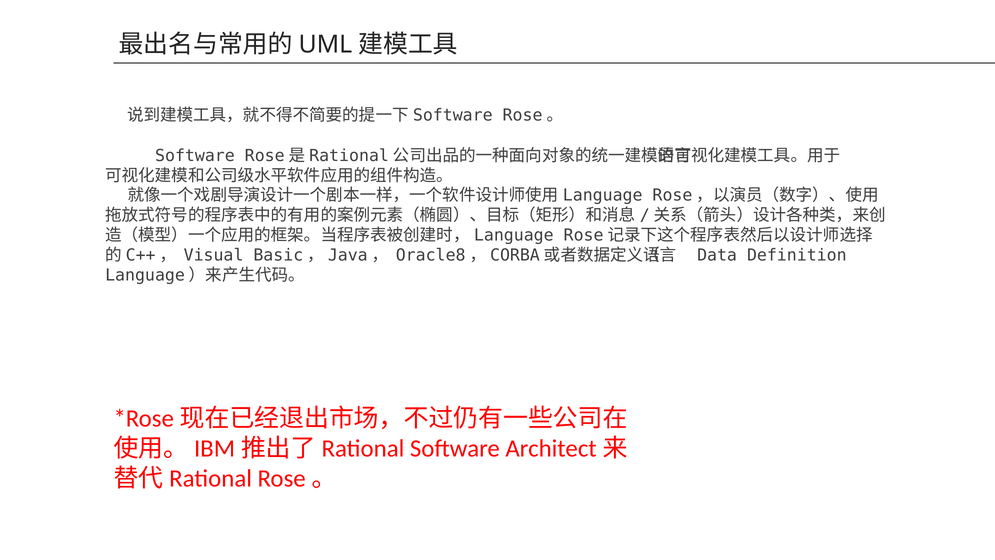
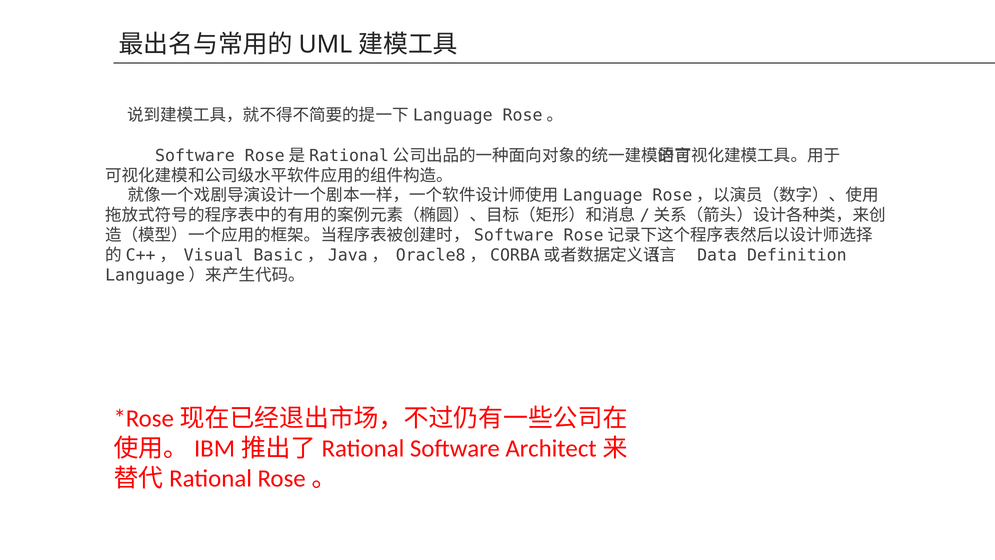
Software at (453, 115): Software -> Language
Language at (514, 235): Language -> Software
